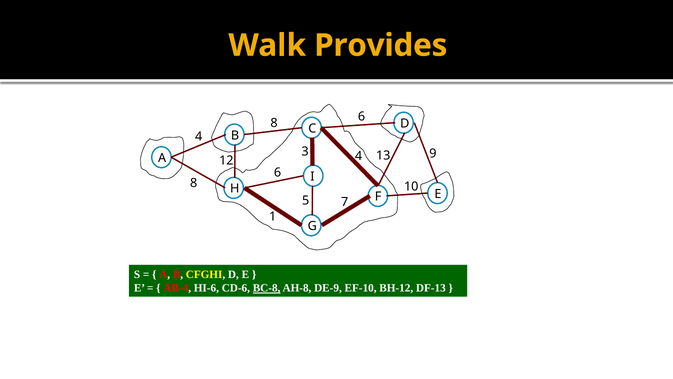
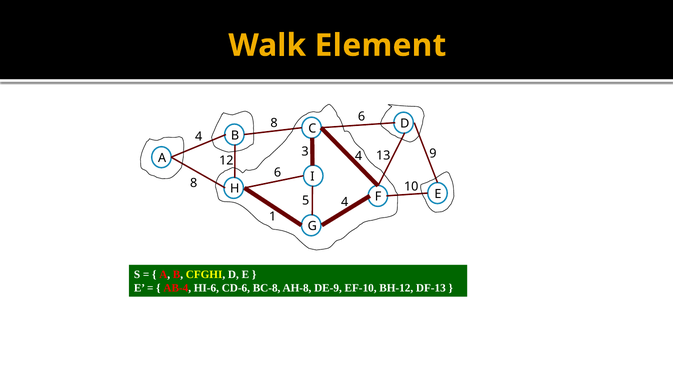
Provides: Provides -> Element
5 7: 7 -> 4
BC-8 underline: present -> none
